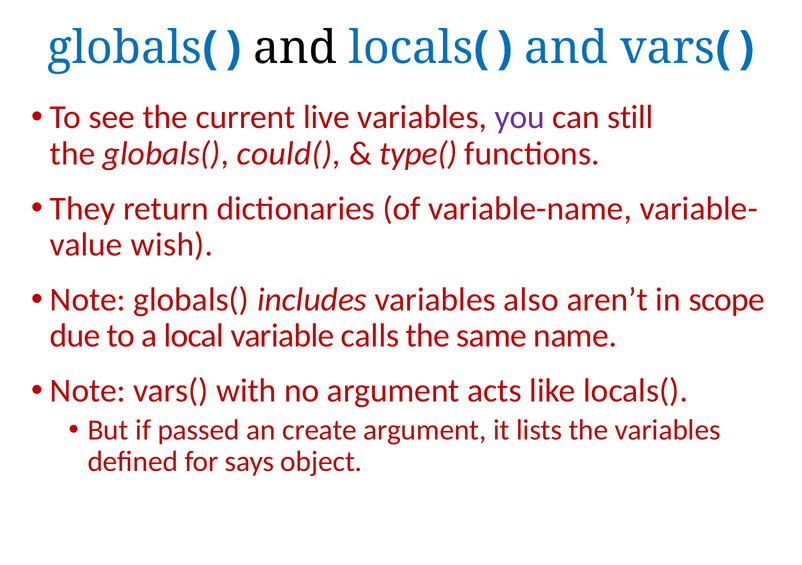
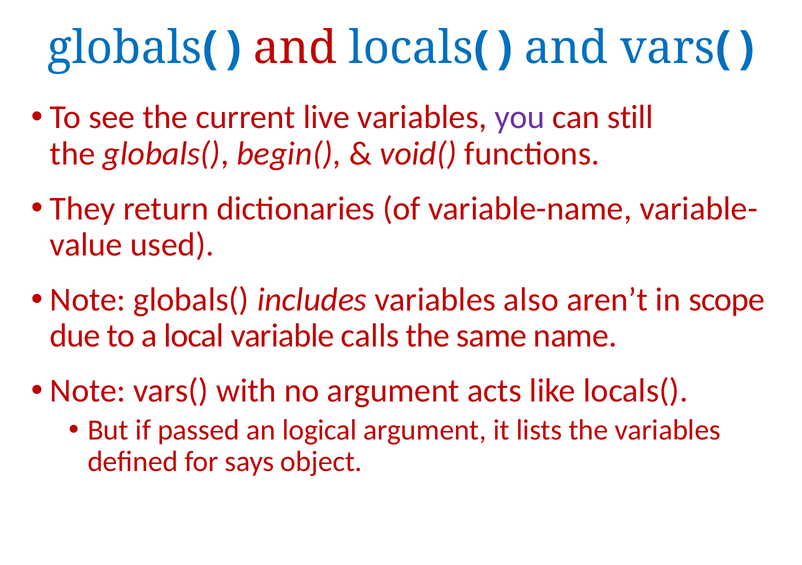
and at (295, 48) colour: black -> red
could(: could( -> begin(
type(: type( -> void(
wish: wish -> used
create: create -> logical
